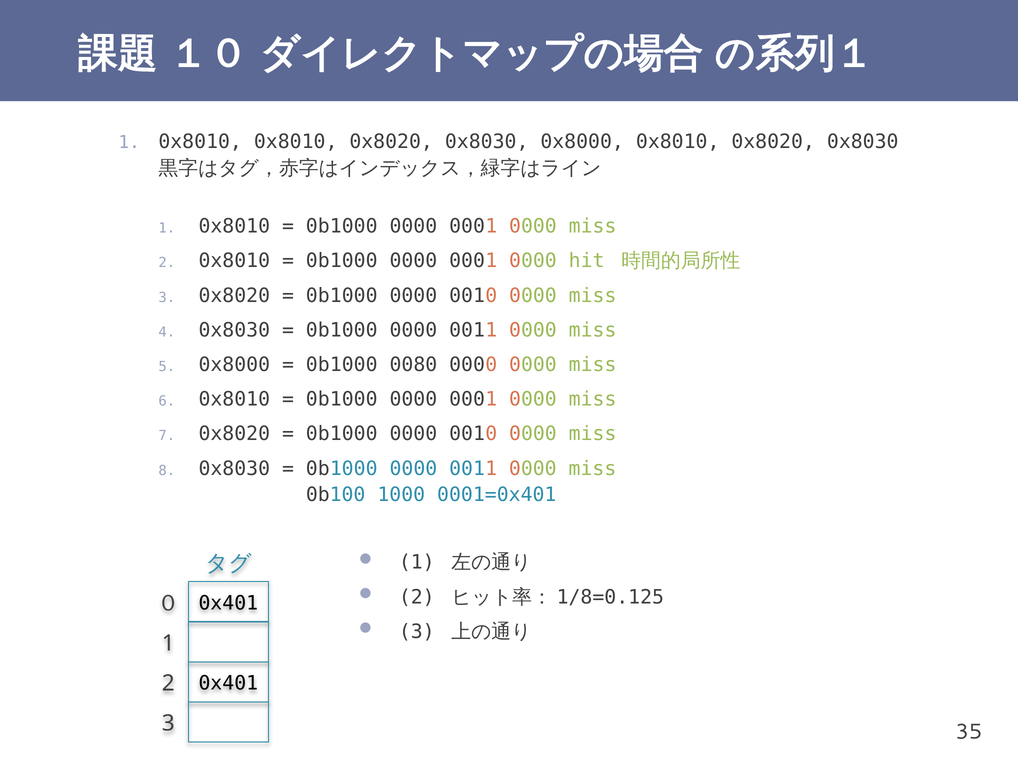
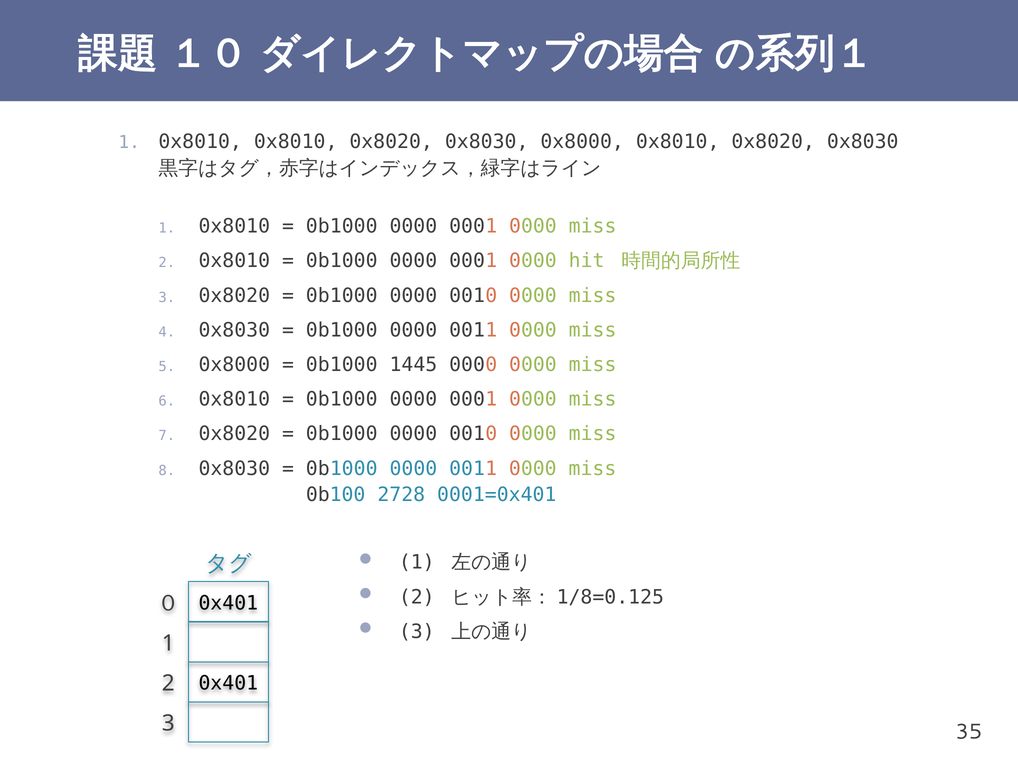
0080: 0080 -> 1445
1000: 1000 -> 2728
